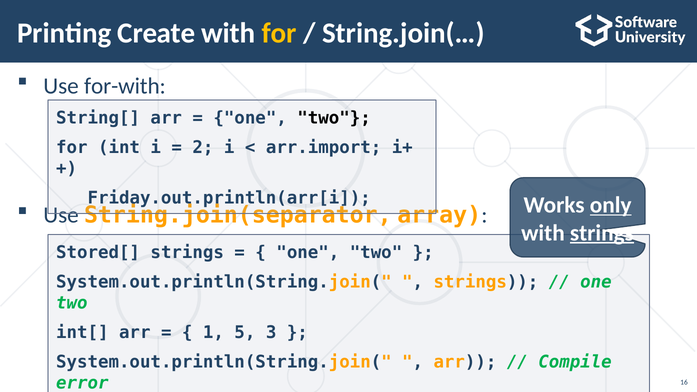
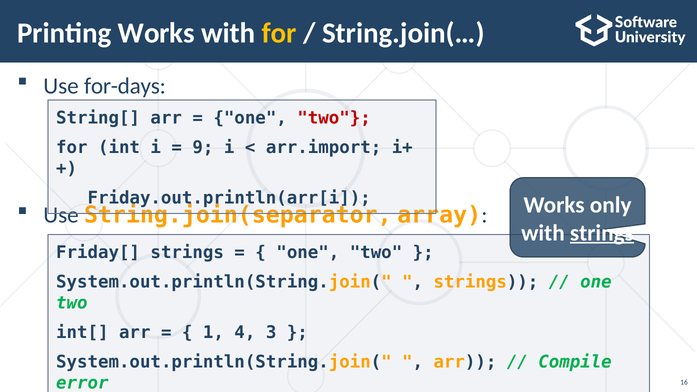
Printing Create: Create -> Works
for-with: for-with -> for-days
two at (334, 118) colour: black -> red
2: 2 -> 9
only underline: present -> none
Stored[: Stored[ -> Friday[
5: 5 -> 4
